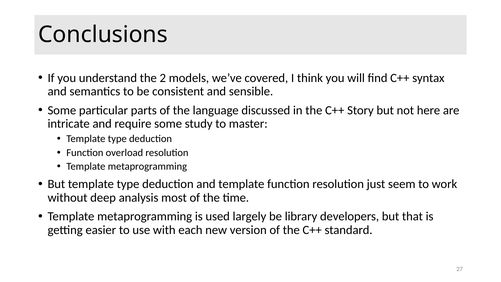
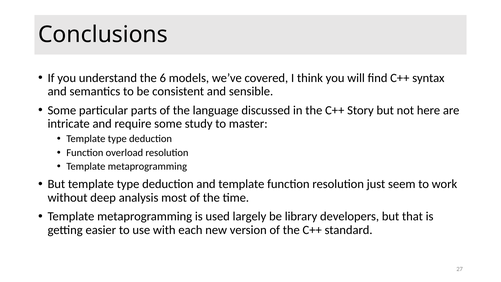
2: 2 -> 6
